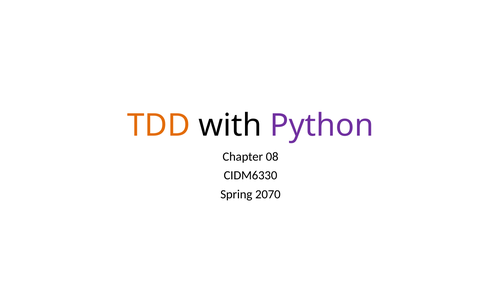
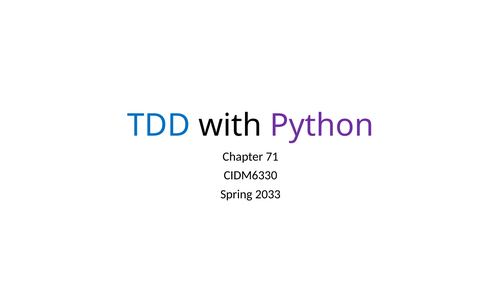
TDD colour: orange -> blue
08: 08 -> 71
2070: 2070 -> 2033
